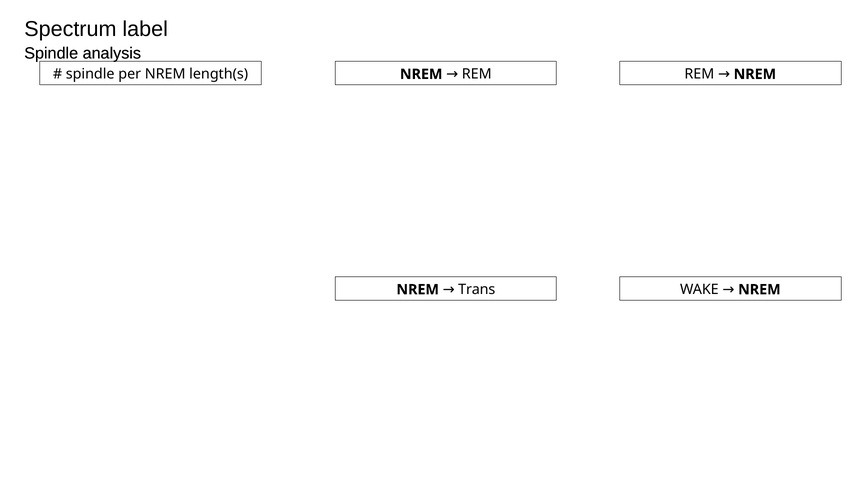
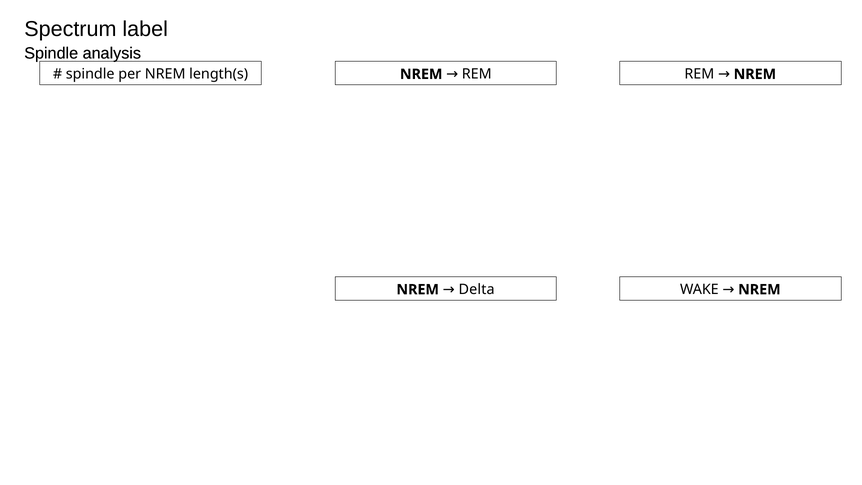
Trans: Trans -> Delta
